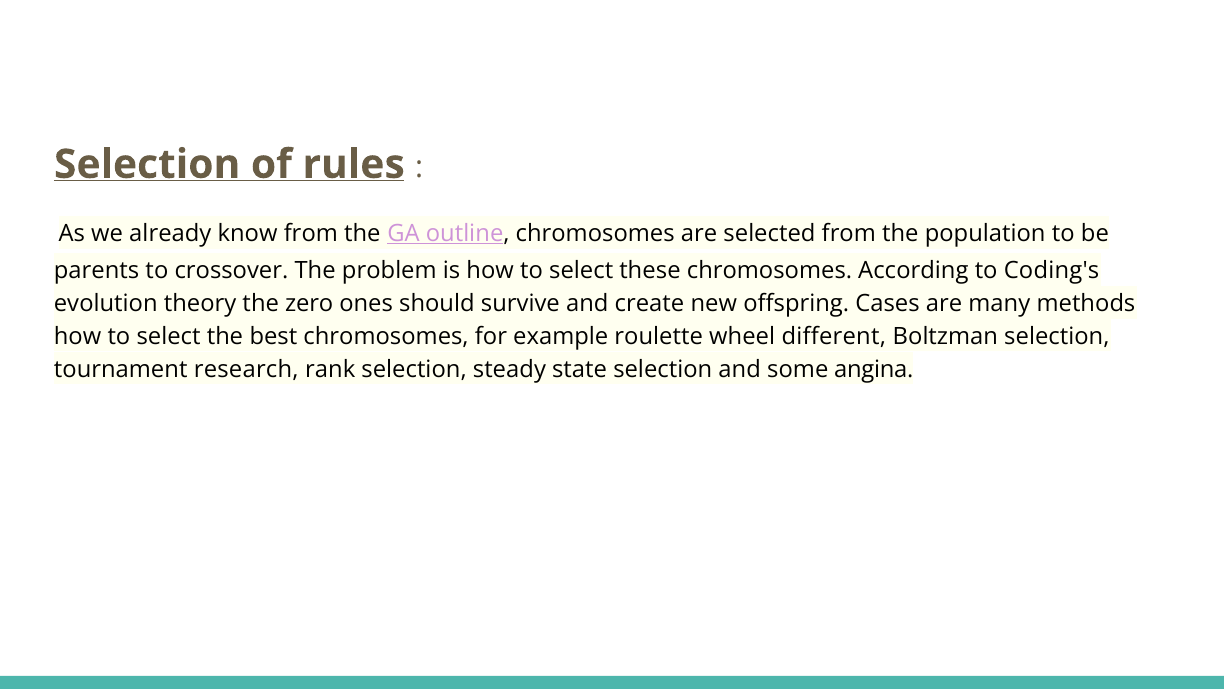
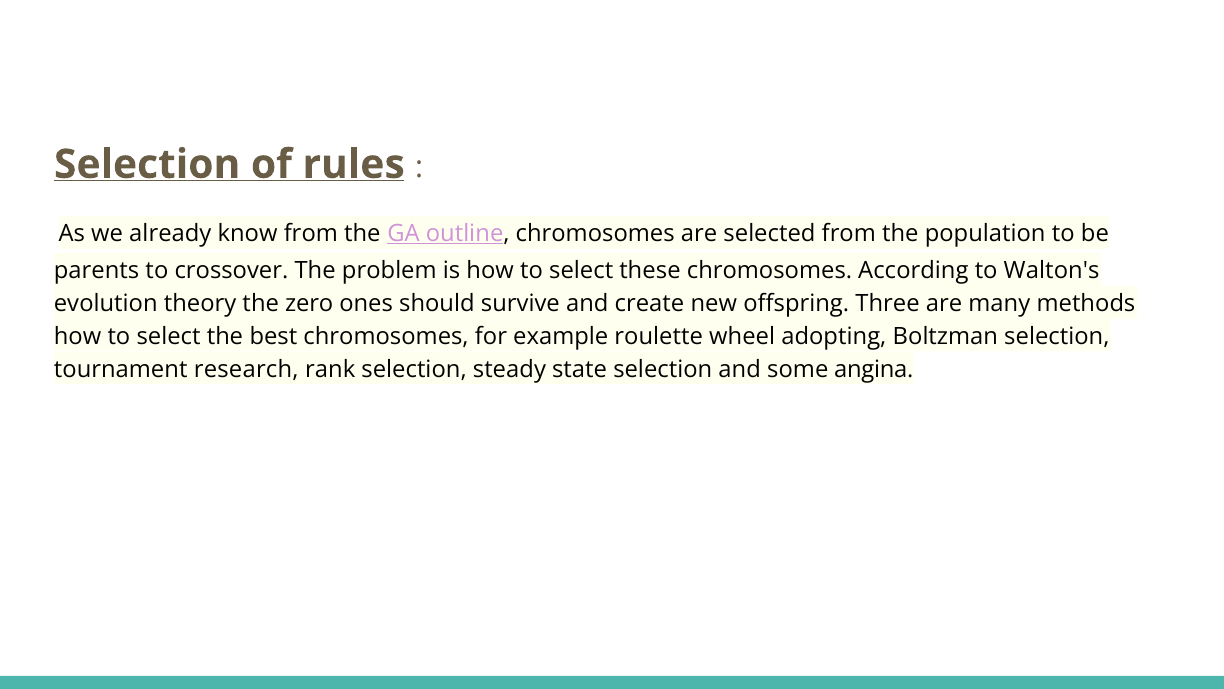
Coding's: Coding's -> Walton's
Cases: Cases -> Three
different: different -> adopting
